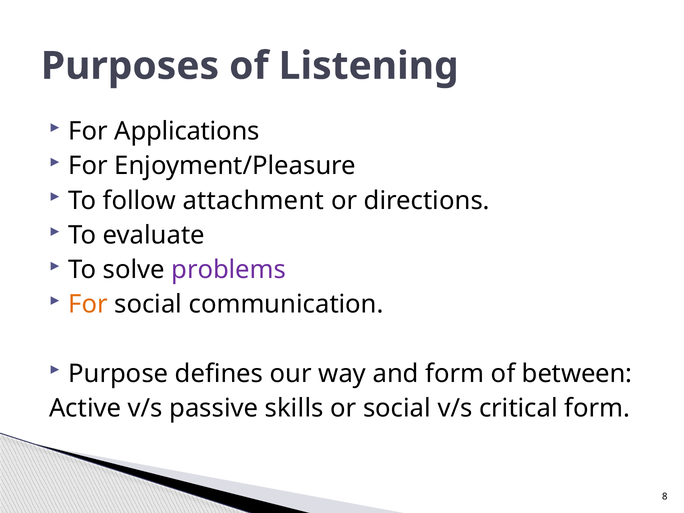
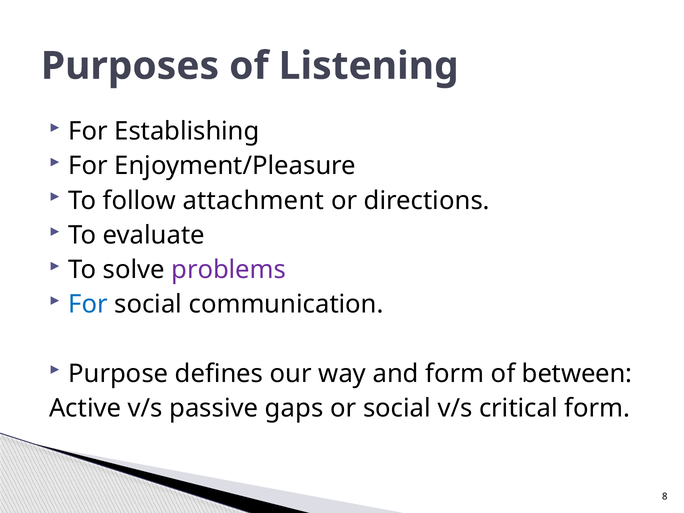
Applications: Applications -> Establishing
For at (88, 304) colour: orange -> blue
skills: skills -> gaps
